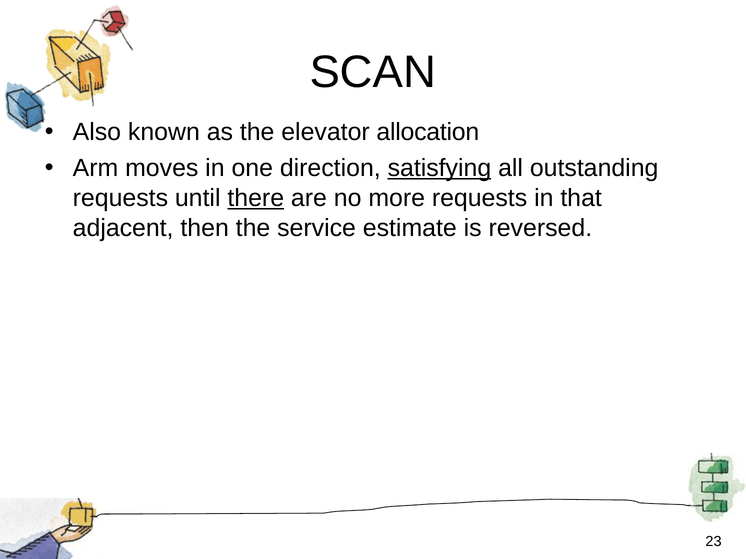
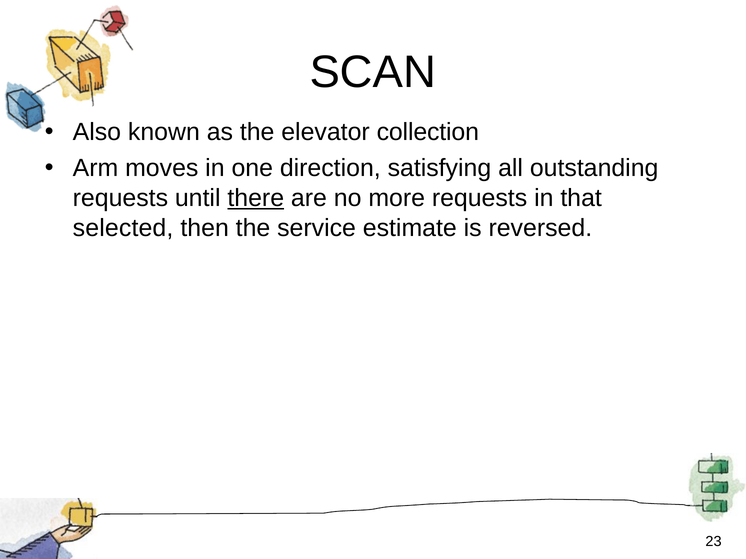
allocation: allocation -> collection
satisfying underline: present -> none
adjacent: adjacent -> selected
